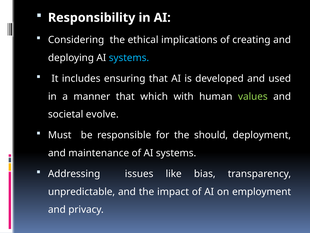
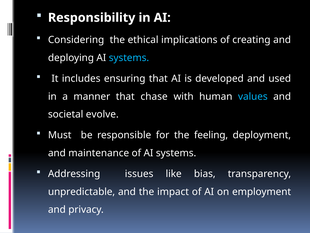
which: which -> chase
values colour: light green -> light blue
should: should -> feeling
